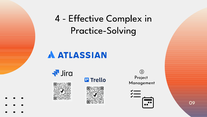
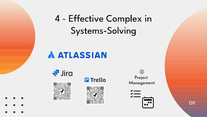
Practice-Solving: Practice-Solving -> Systems-Solving
